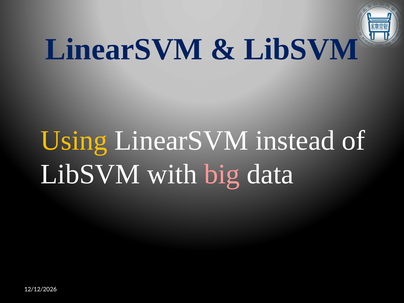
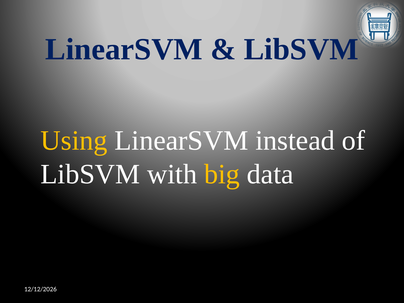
big colour: pink -> yellow
